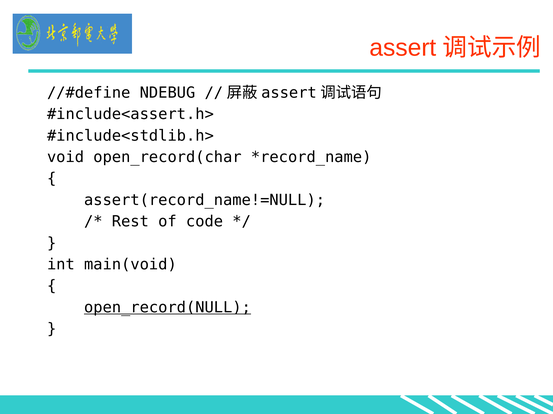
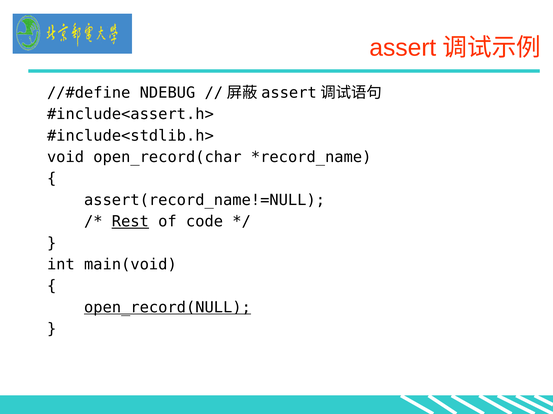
Rest underline: none -> present
